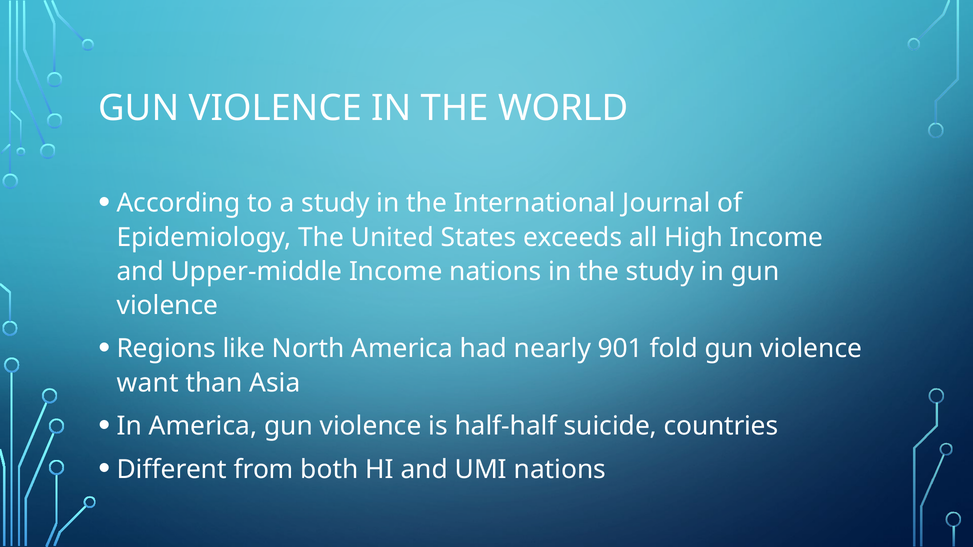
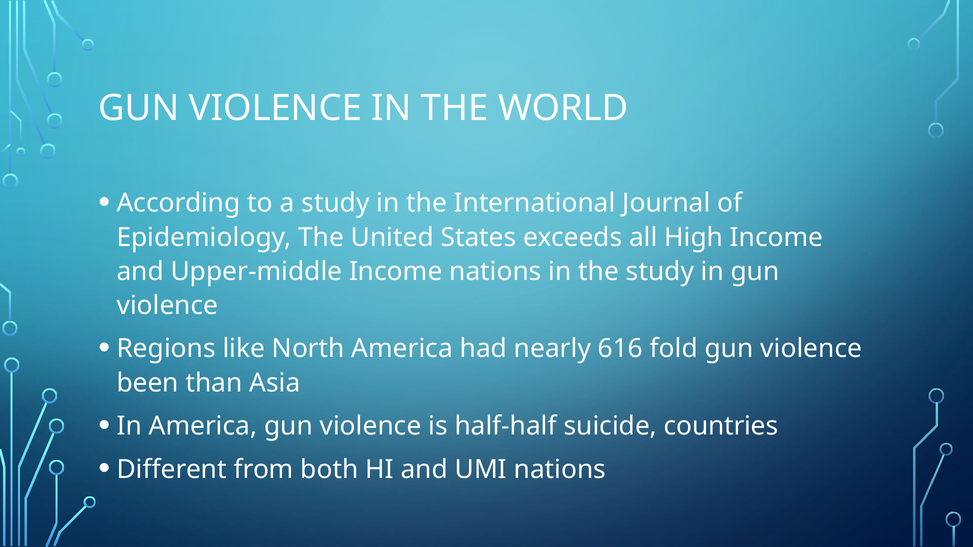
901: 901 -> 616
want: want -> been
